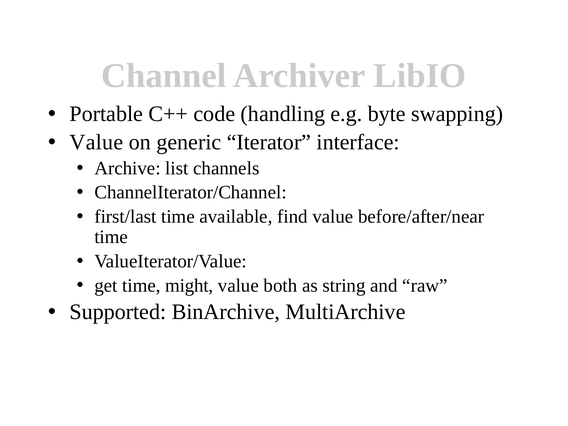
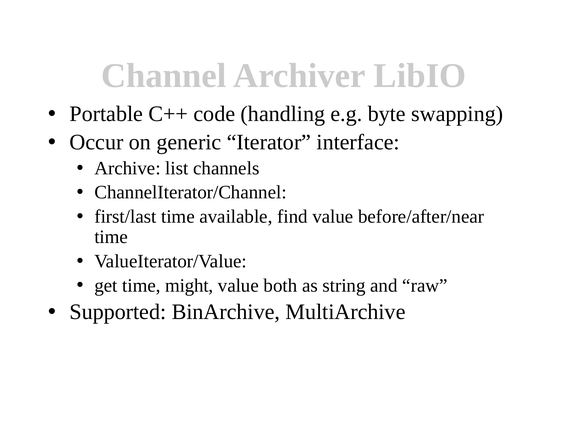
Value at (96, 142): Value -> Occur
